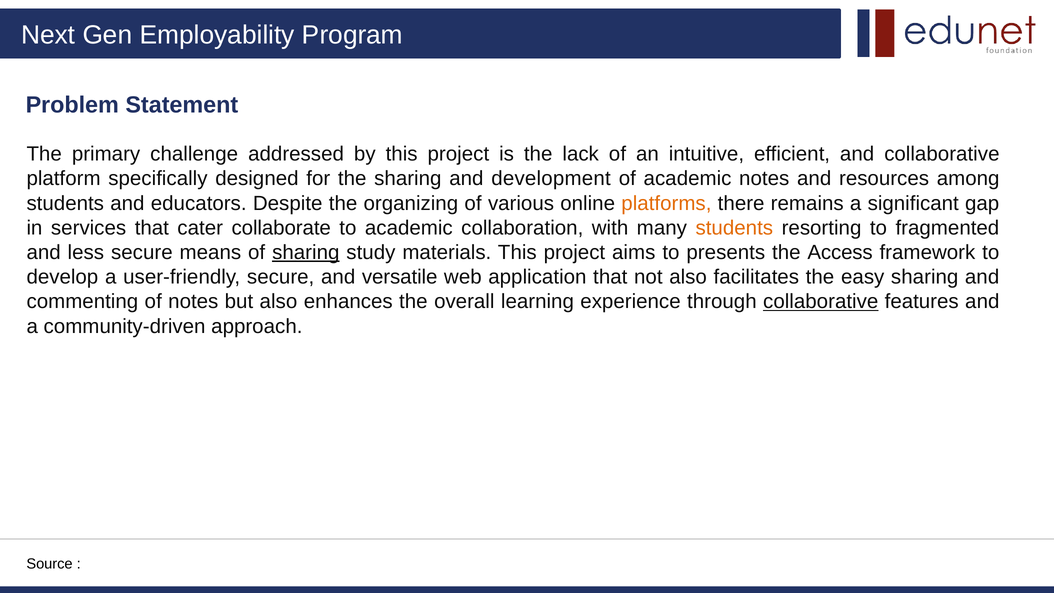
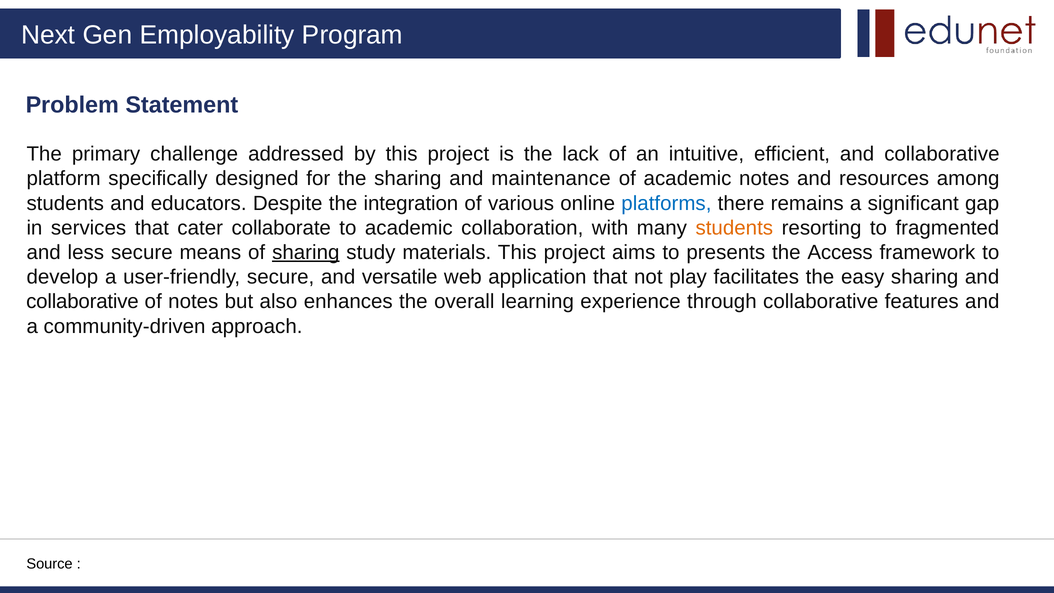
development: development -> maintenance
organizing: organizing -> integration
platforms colour: orange -> blue
not also: also -> play
commenting at (82, 302): commenting -> collaborative
collaborative at (821, 302) underline: present -> none
